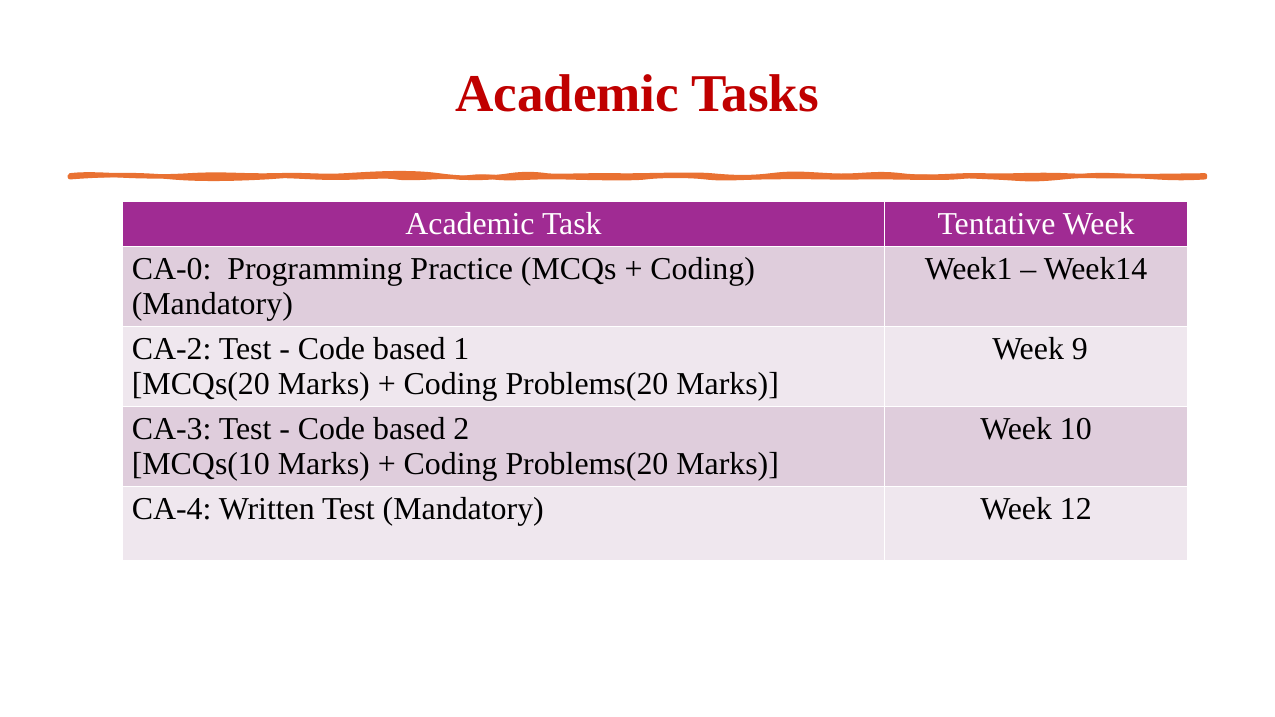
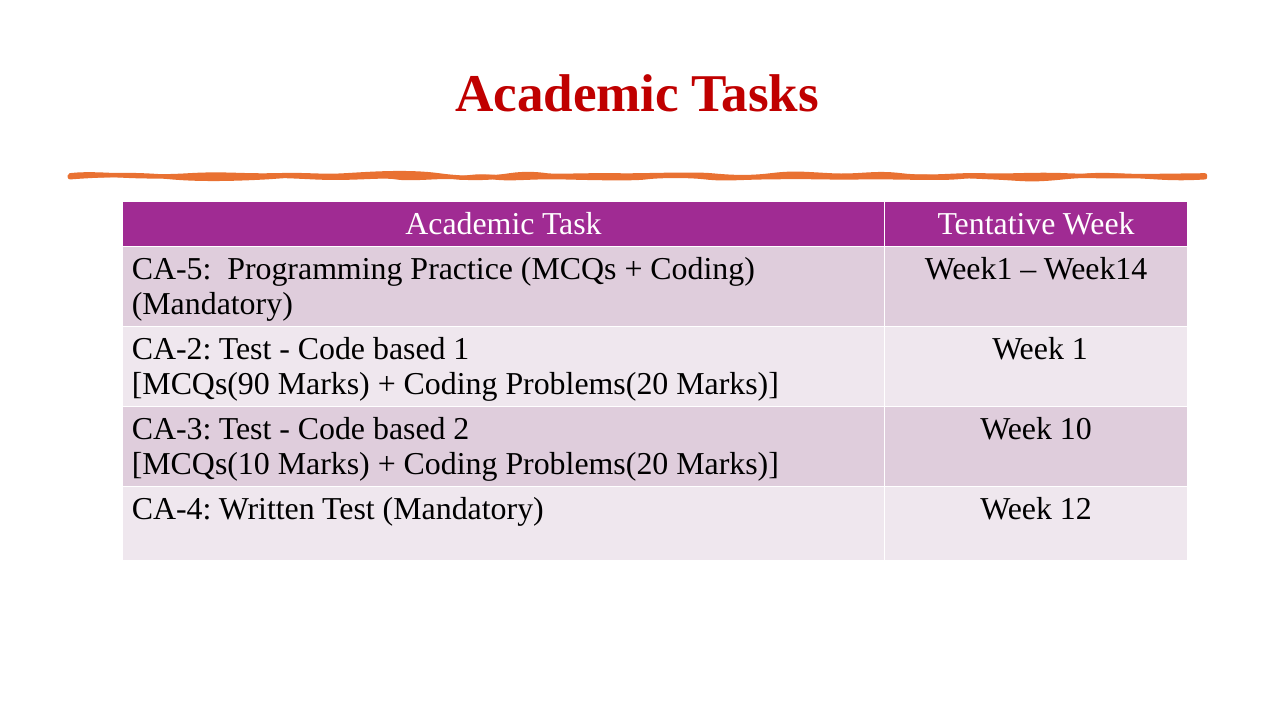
CA-0: CA-0 -> CA-5
Week 9: 9 -> 1
MCQs(20: MCQs(20 -> MCQs(90
